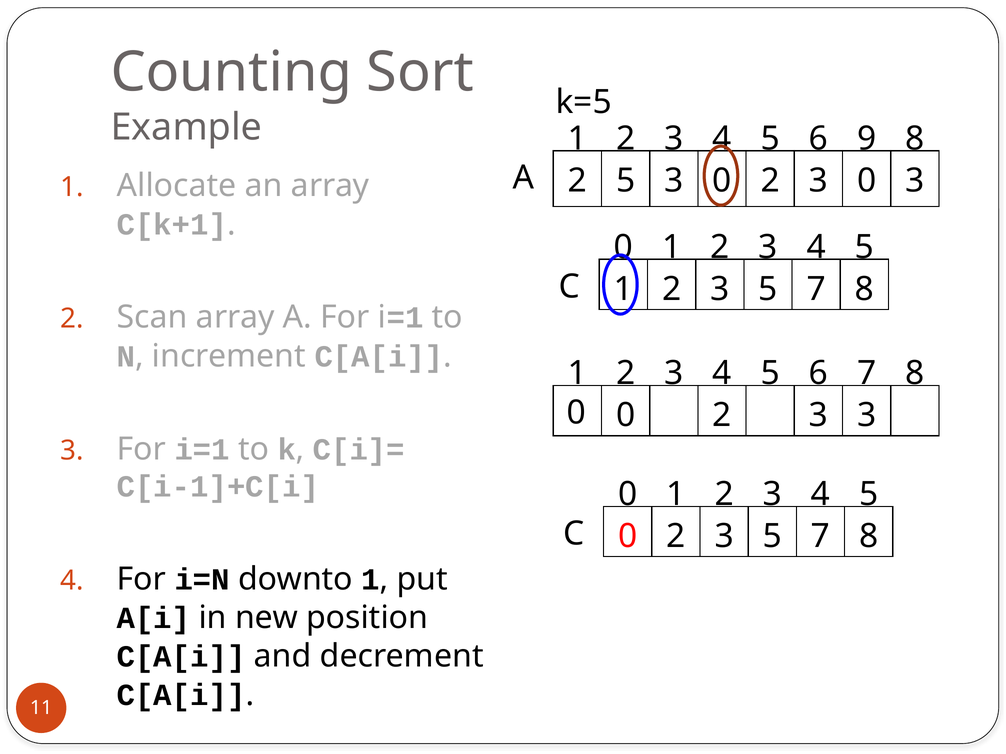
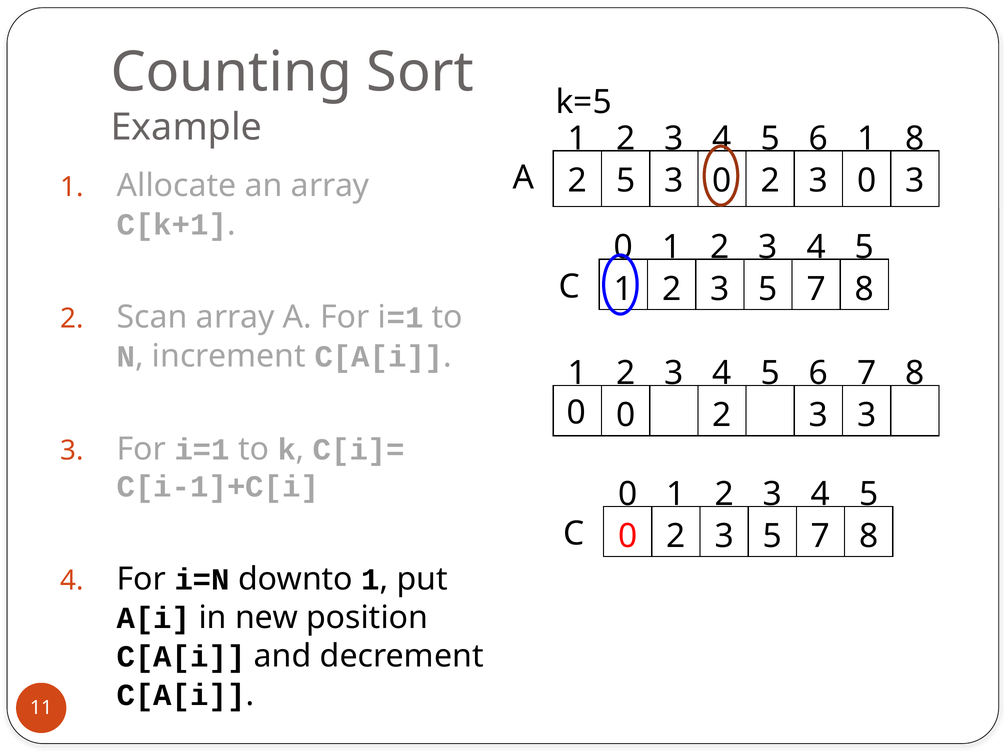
6 9: 9 -> 1
